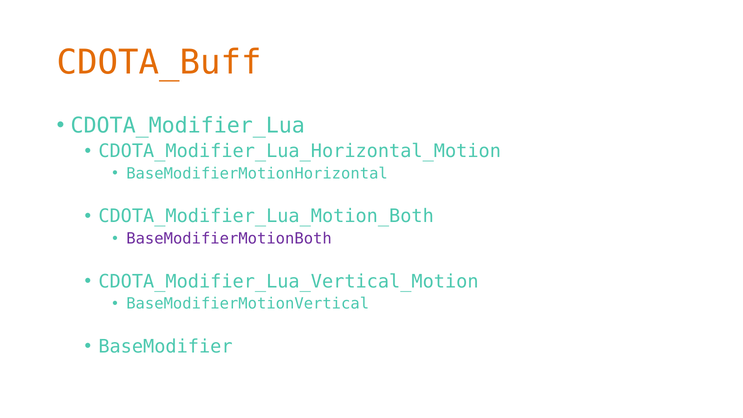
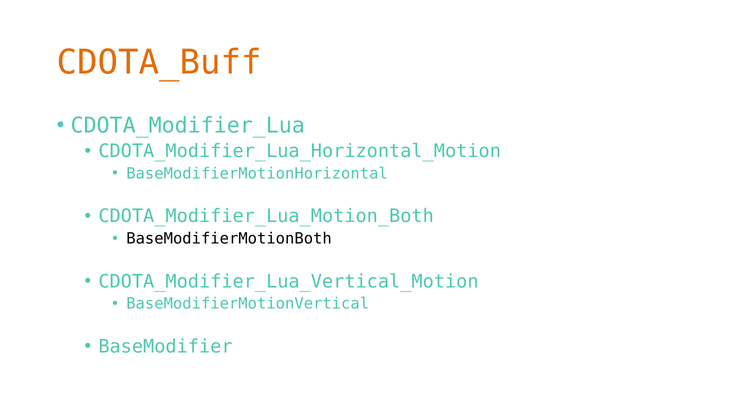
BaseModifierMotionBoth colour: purple -> black
